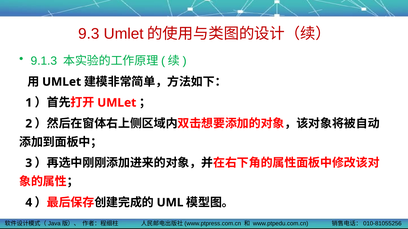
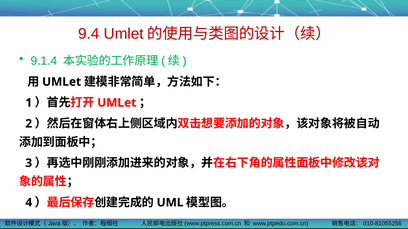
9.3: 9.3 -> 9.4
9.1.3: 9.1.3 -> 9.1.4
